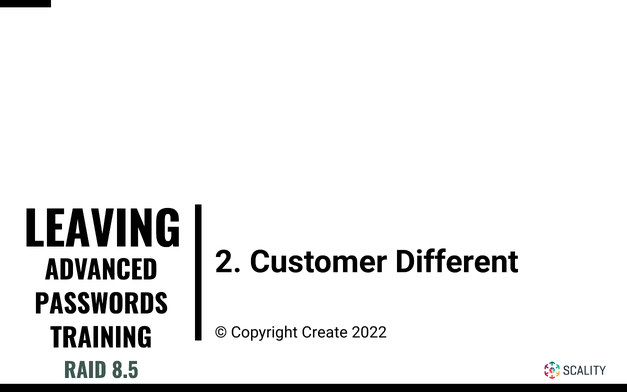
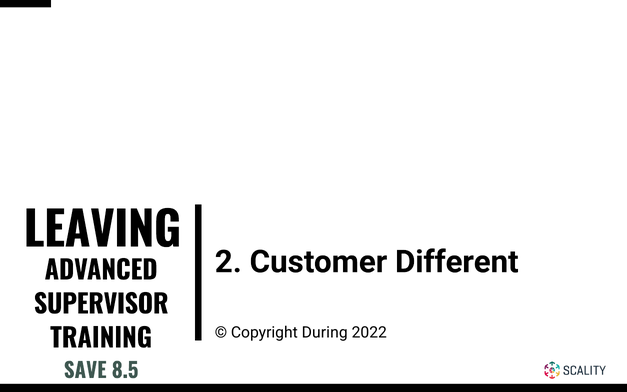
PASSWORDS: PASSWORDS -> SUPERVISOR
Create: Create -> During
RAID: RAID -> SAVE
